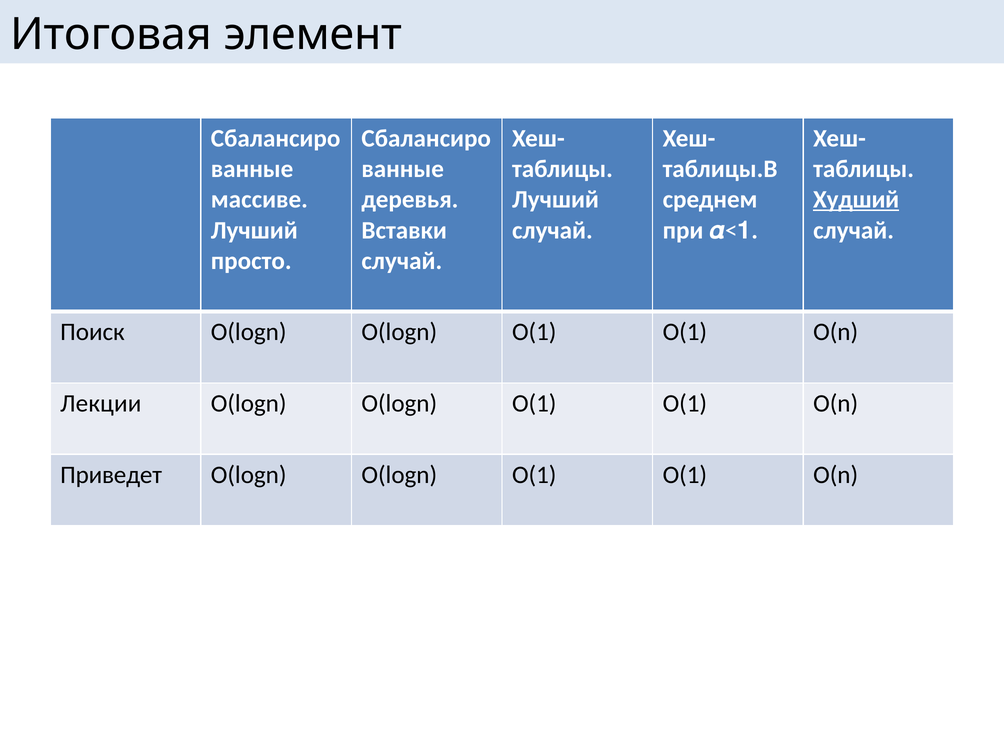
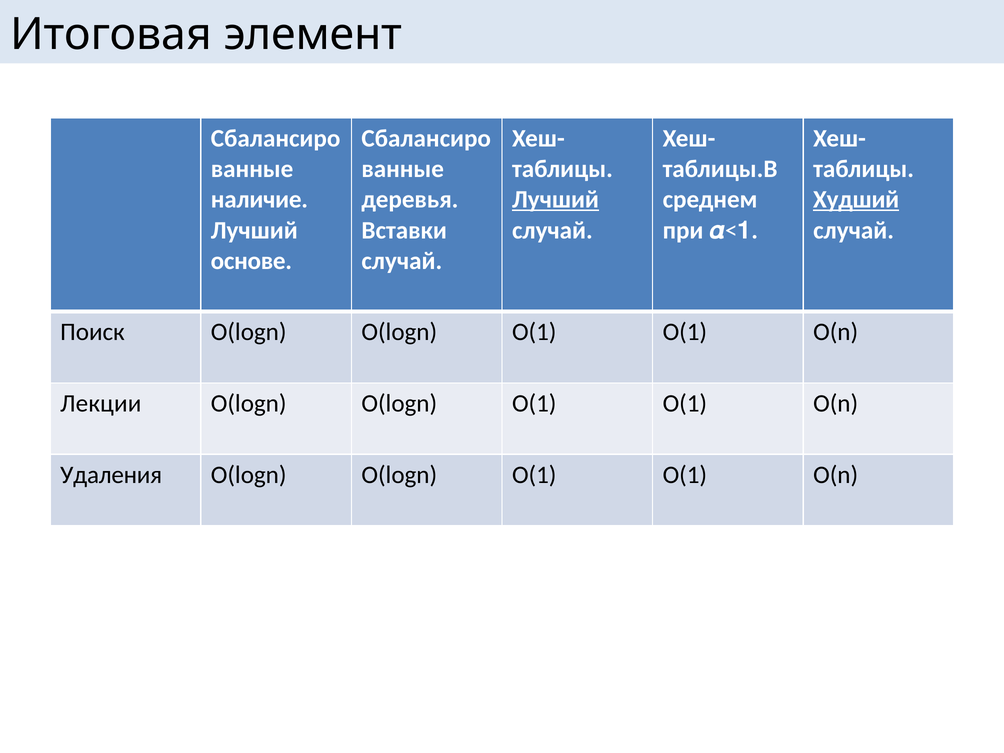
массиве: массиве -> наличие
Лучший at (555, 200) underline: none -> present
просто: просто -> основе
Приведет: Приведет -> Удаления
